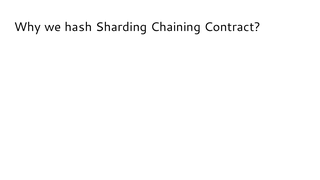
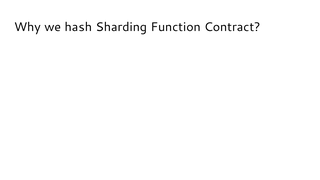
Chaining: Chaining -> Function
